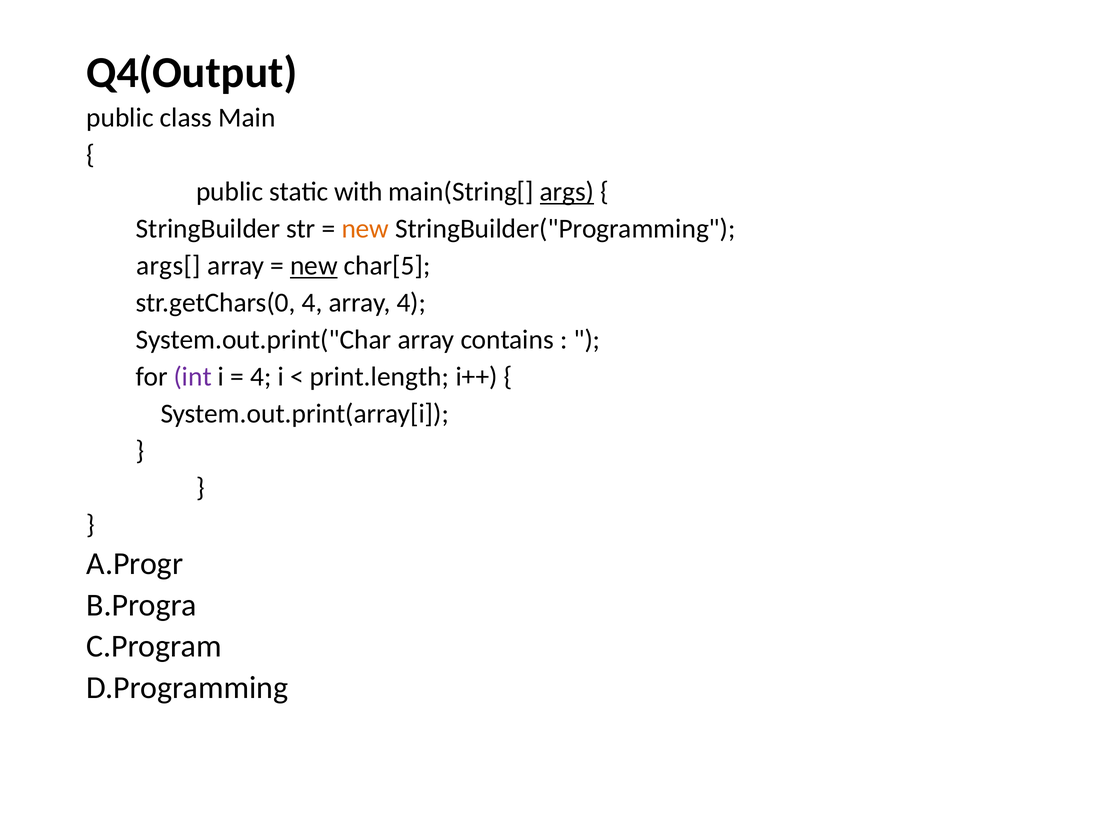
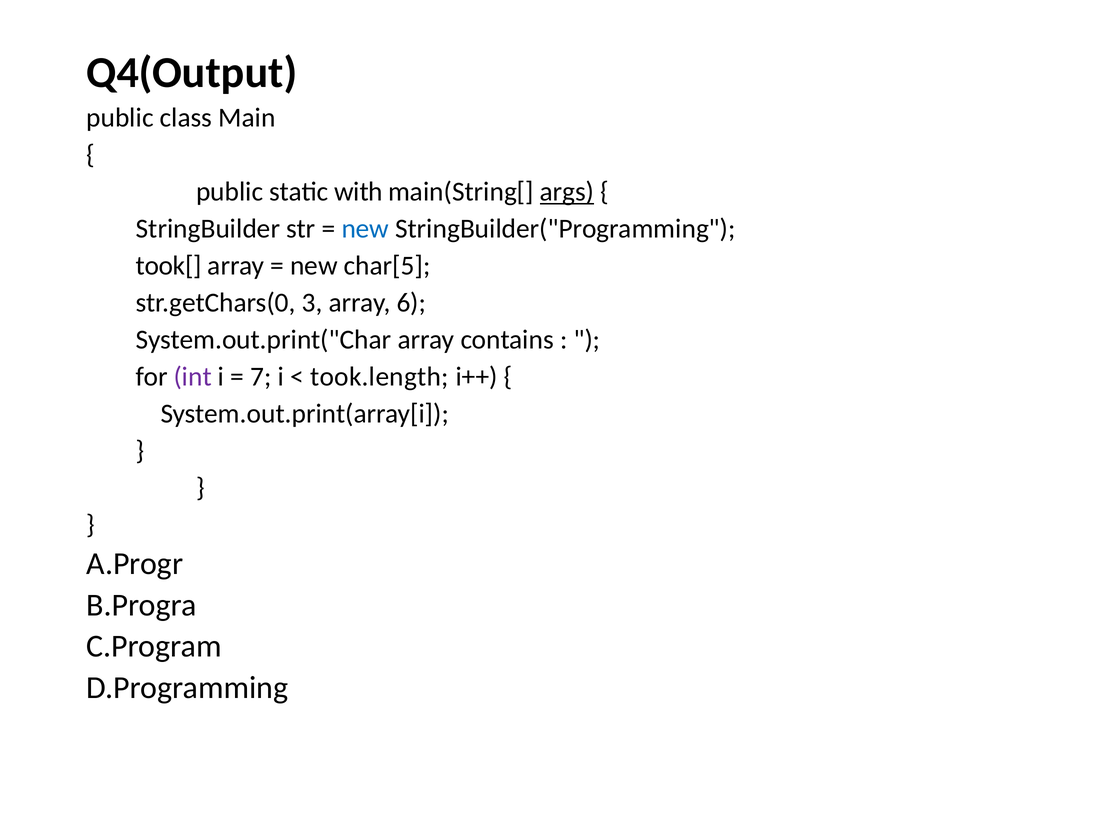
new at (365, 229) colour: orange -> blue
args[: args[ -> took[
new at (314, 266) underline: present -> none
str.getChars(0 4: 4 -> 3
array 4: 4 -> 6
4 at (261, 377): 4 -> 7
print.length: print.length -> took.length
